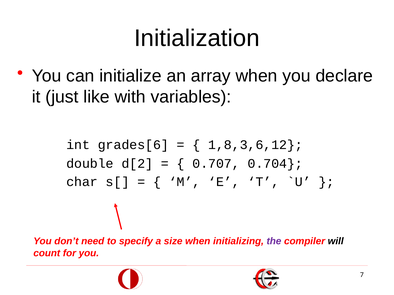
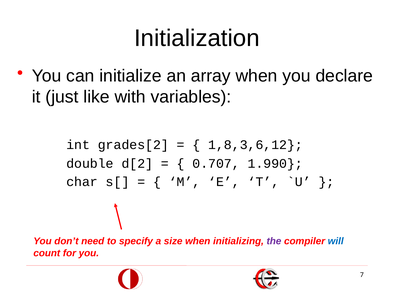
grades[6: grades[6 -> grades[2
0.704: 0.704 -> 1.990
will colour: black -> blue
